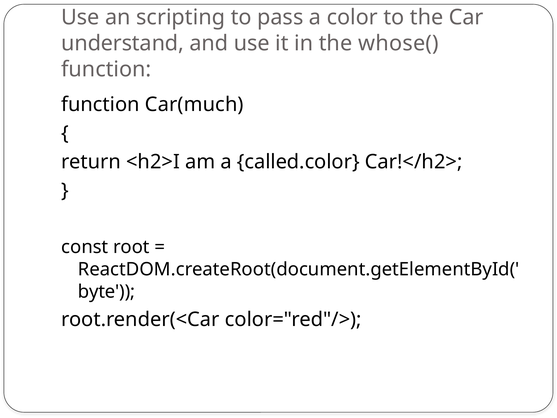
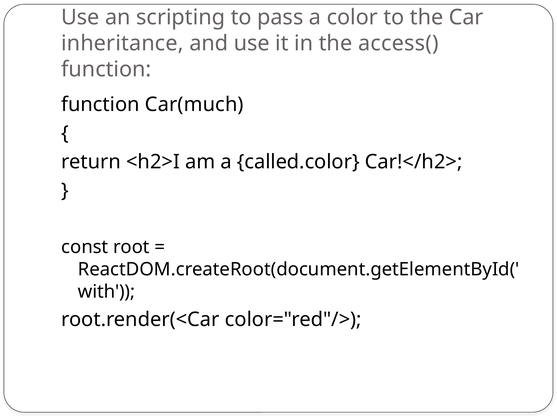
understand: understand -> inheritance
whose(: whose( -> access(
byte: byte -> with
